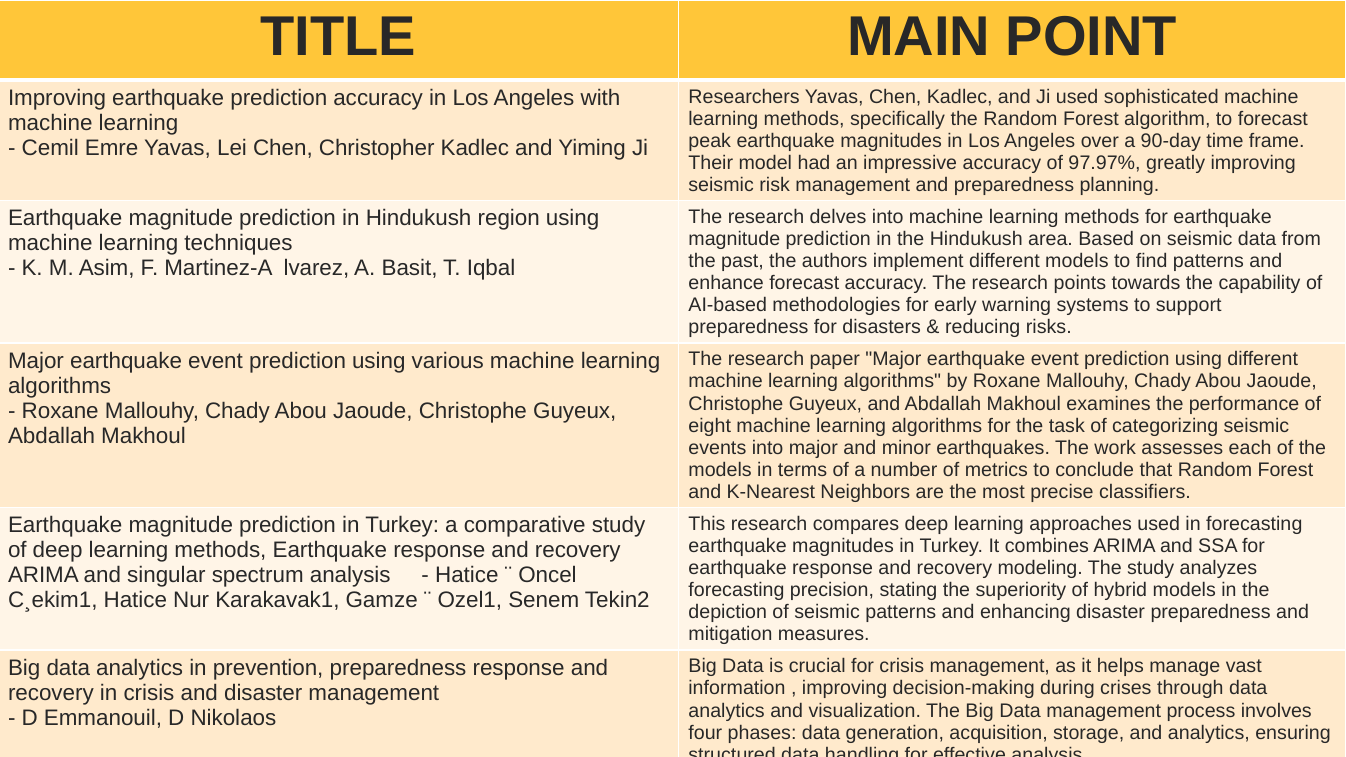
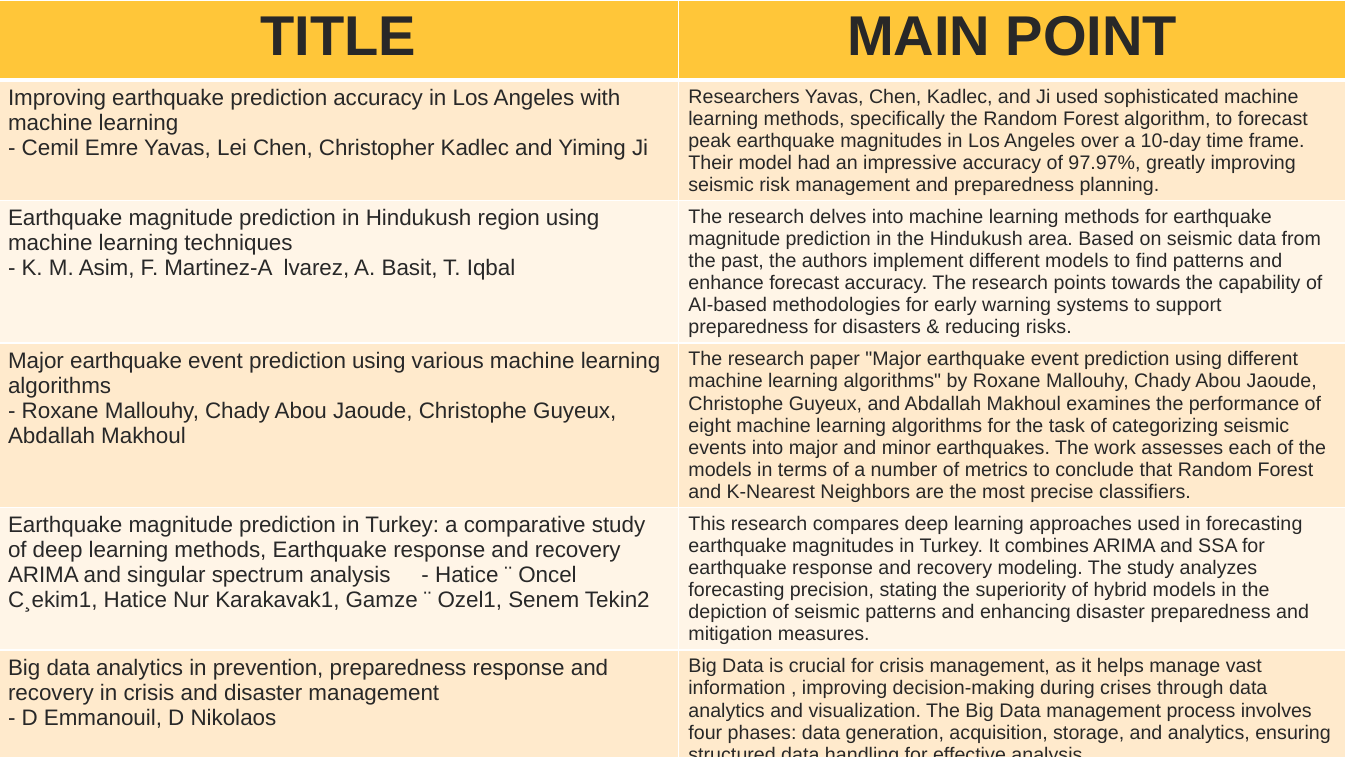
90-day: 90-day -> 10-day
